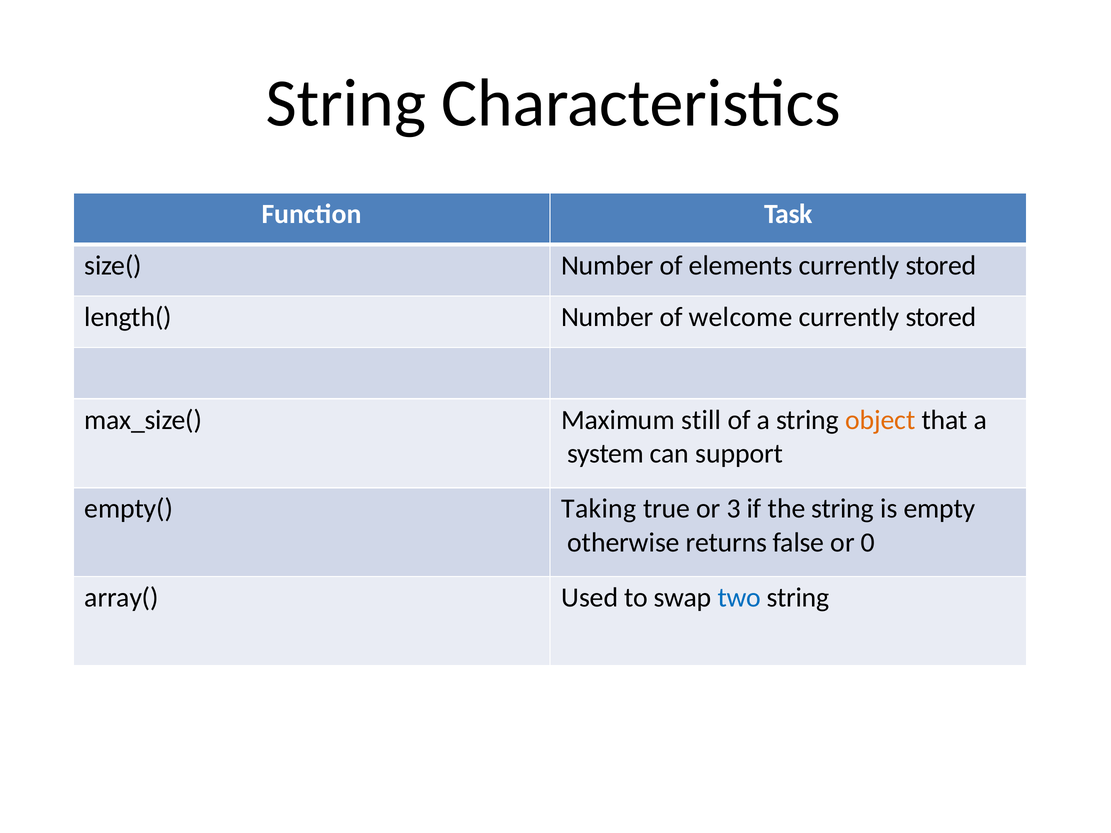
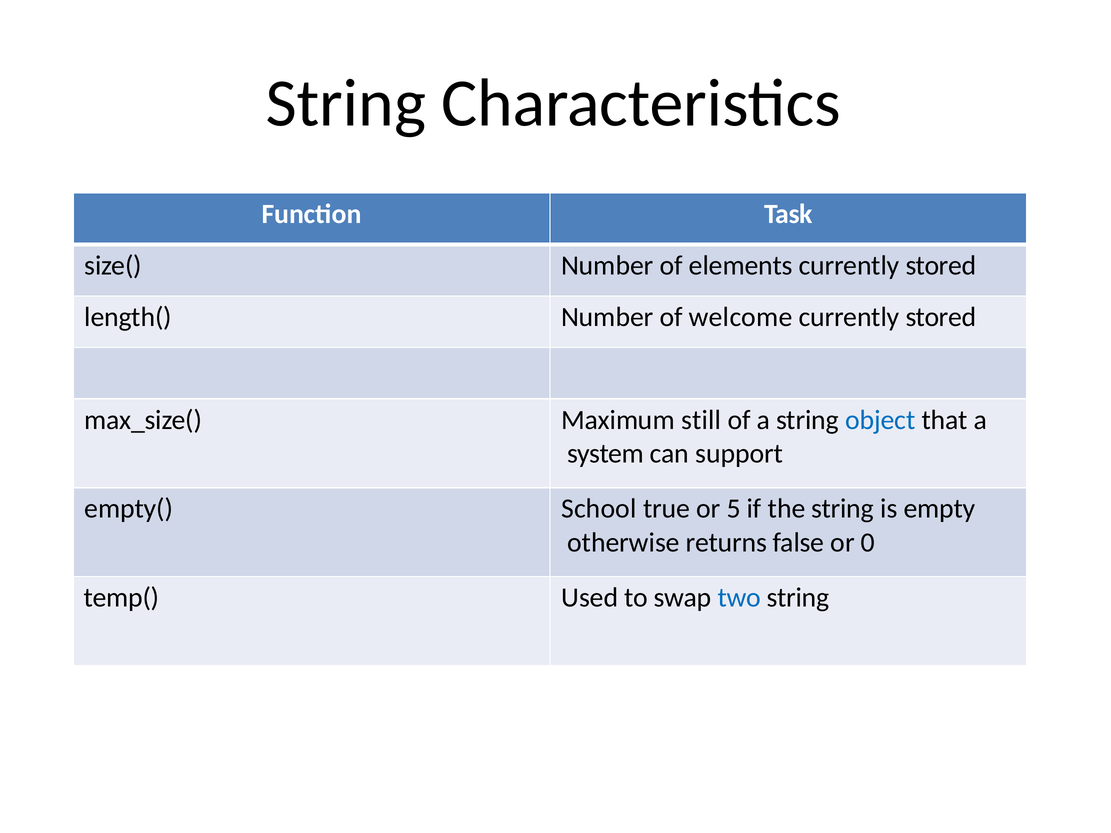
object colour: orange -> blue
Taking: Taking -> School
3: 3 -> 5
array(: array( -> temp(
